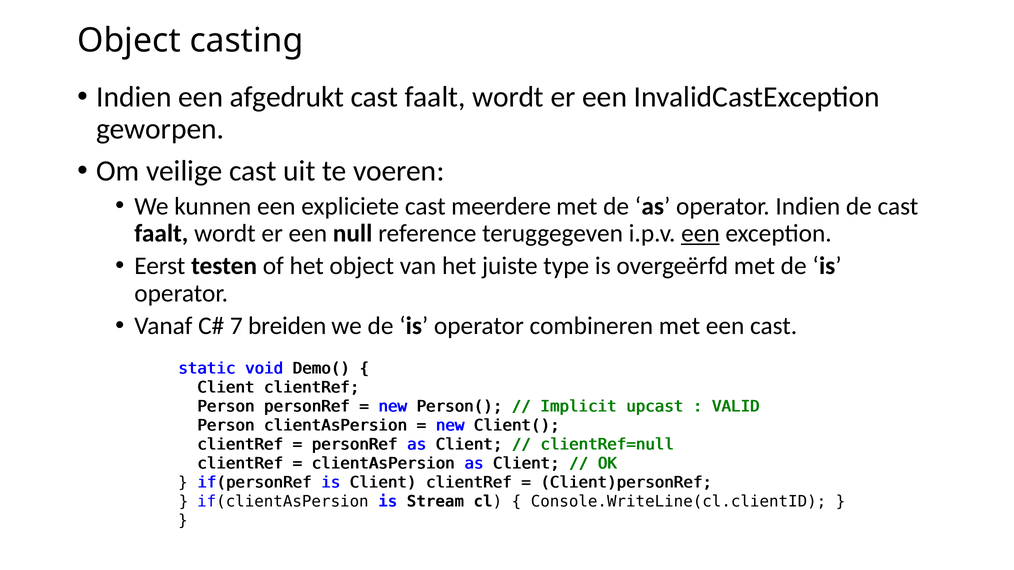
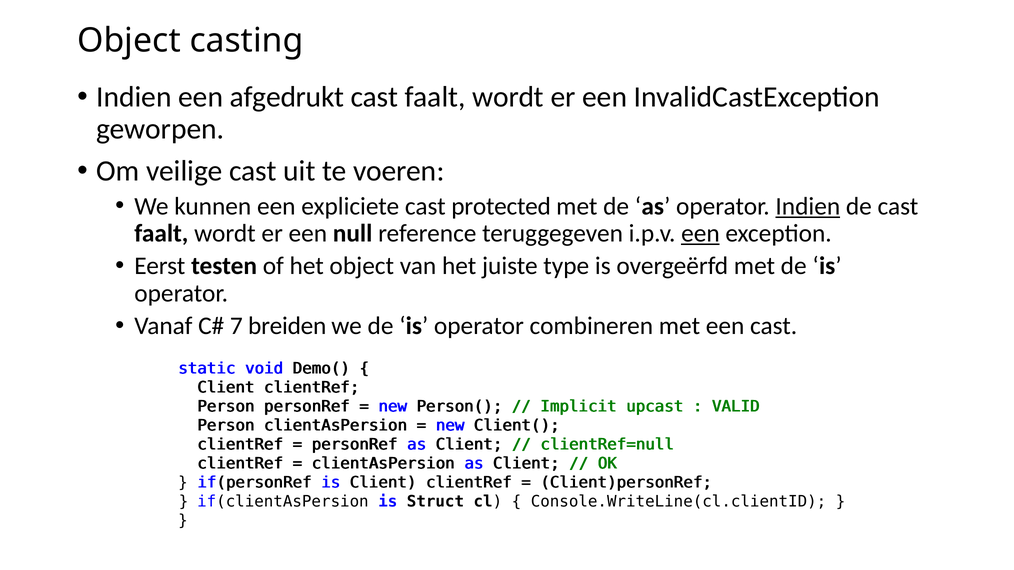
meerdere: meerdere -> protected
Indien at (808, 206) underline: none -> present
Stream: Stream -> Struct
